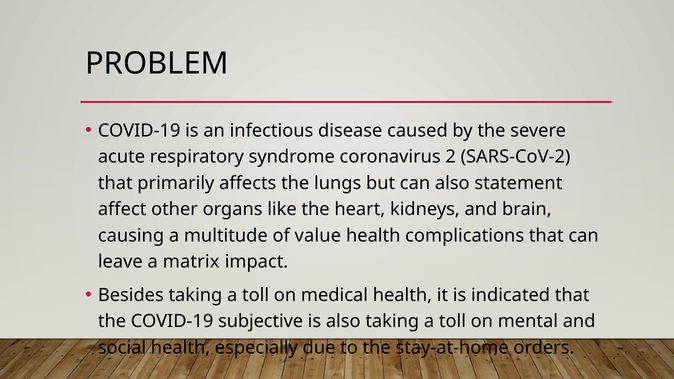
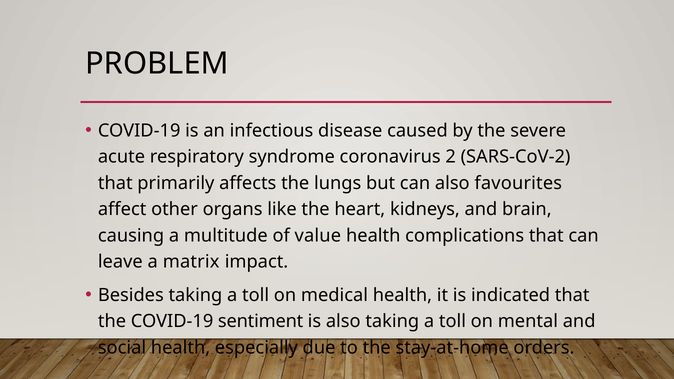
statement: statement -> favourites
subjective: subjective -> sentiment
